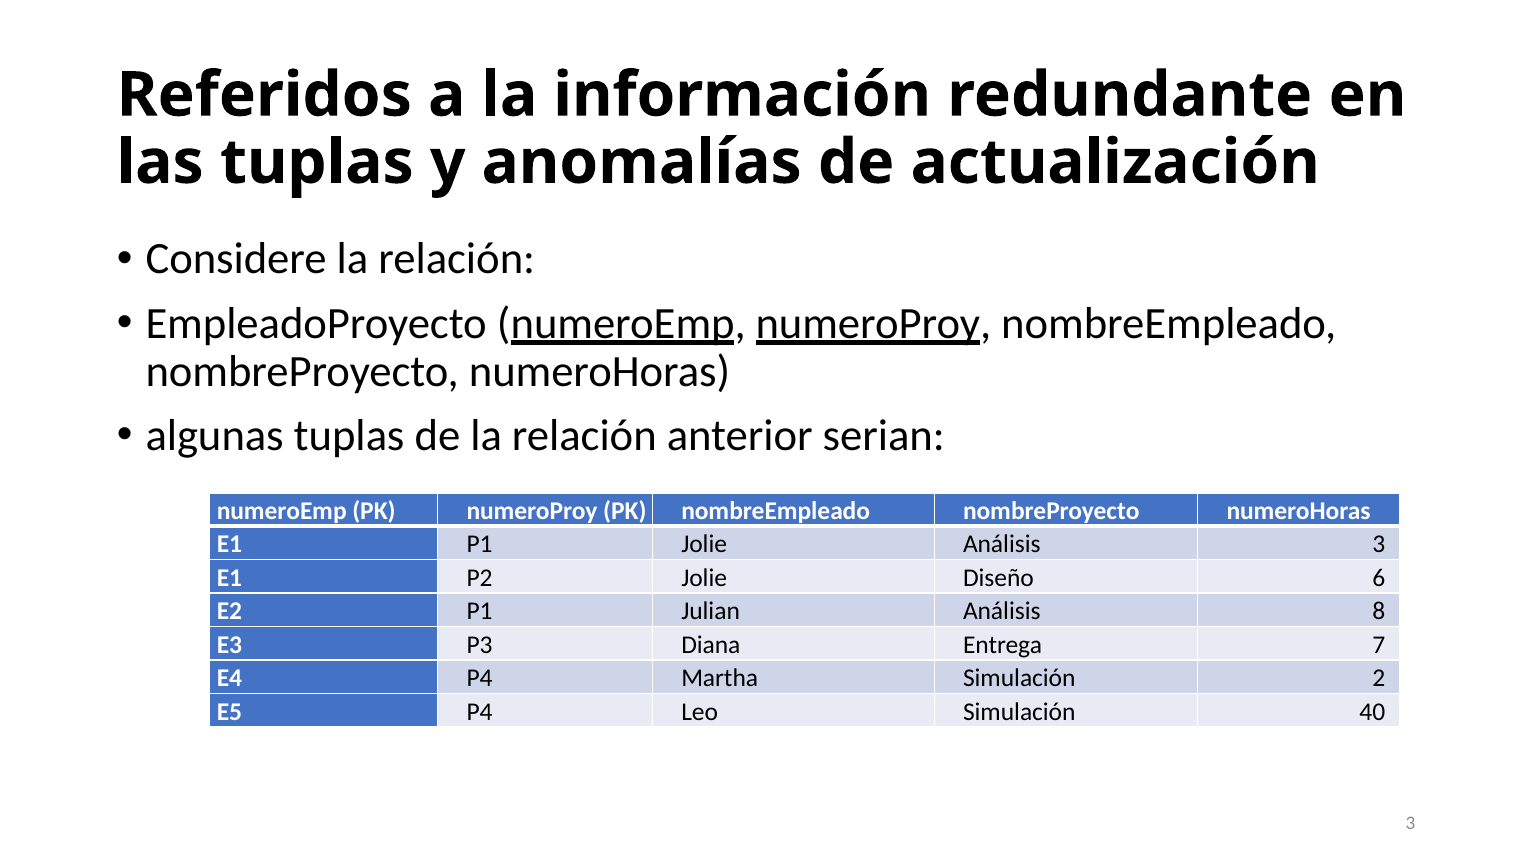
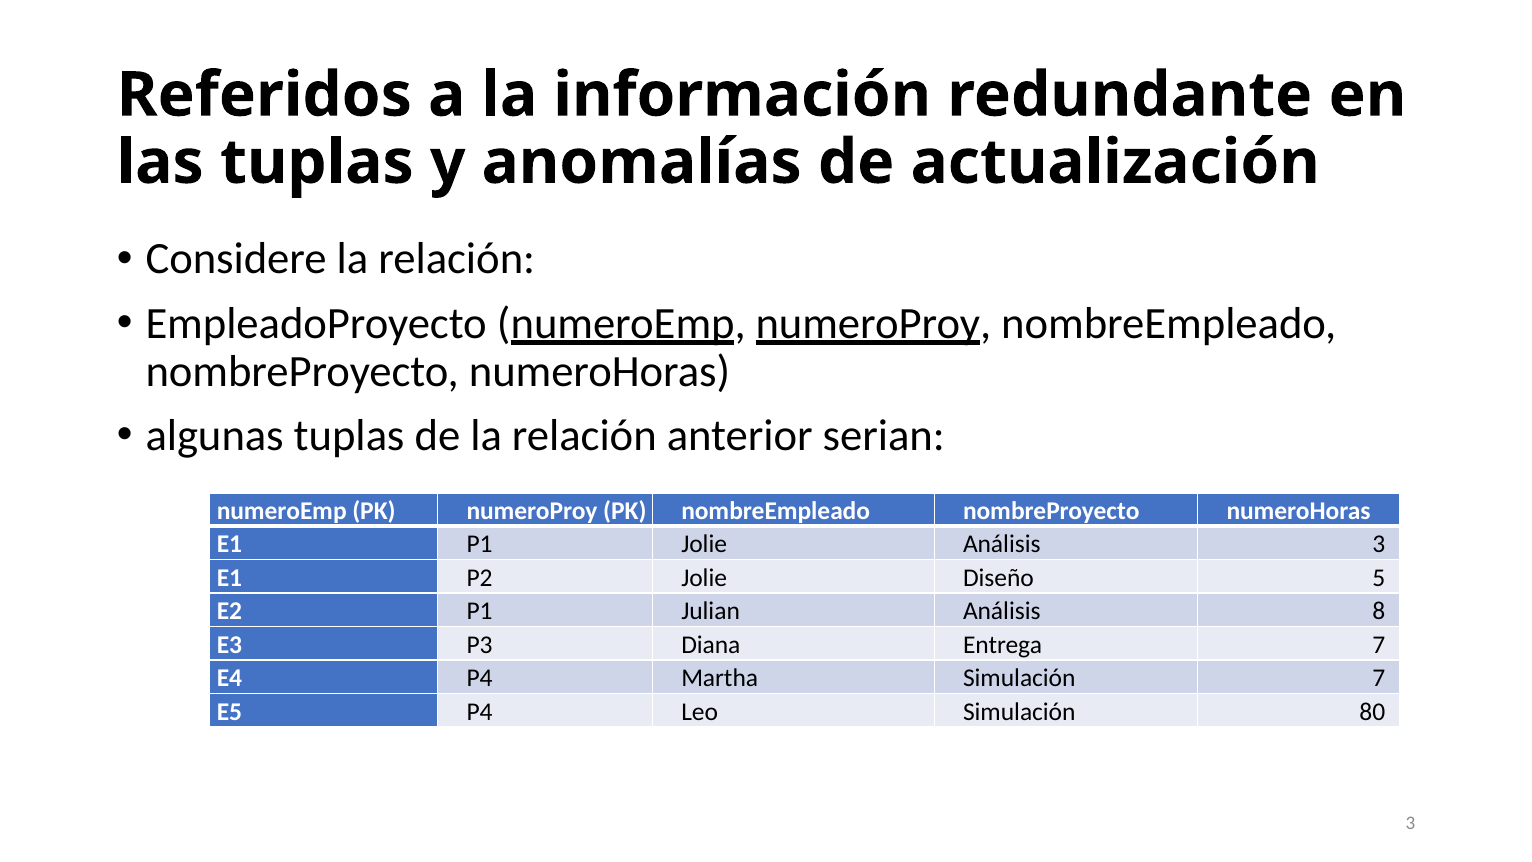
6: 6 -> 5
Simulación 2: 2 -> 7
40: 40 -> 80
